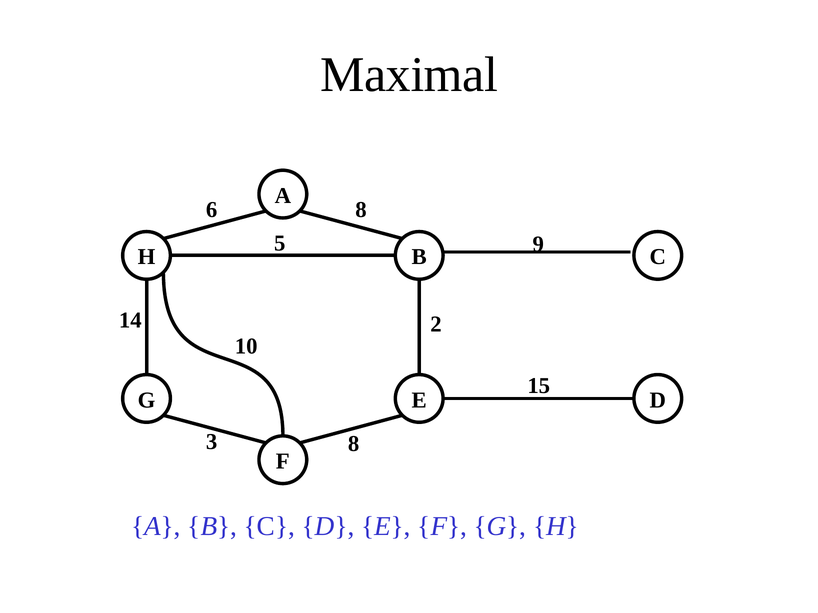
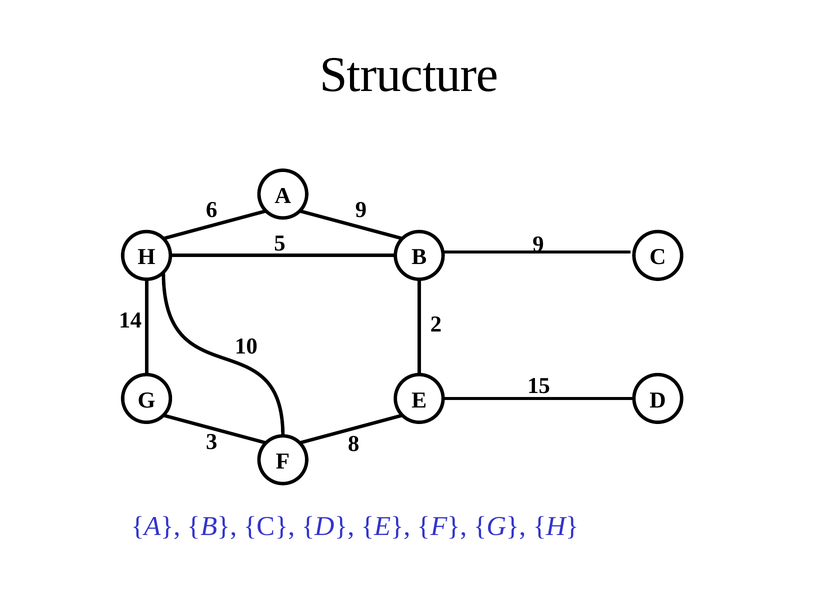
Maximal: Maximal -> Structure
6 8: 8 -> 9
